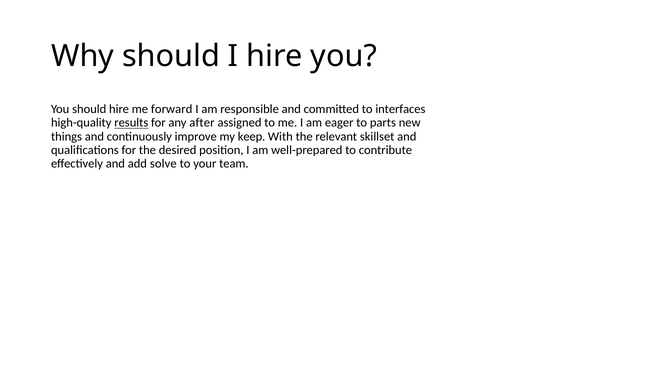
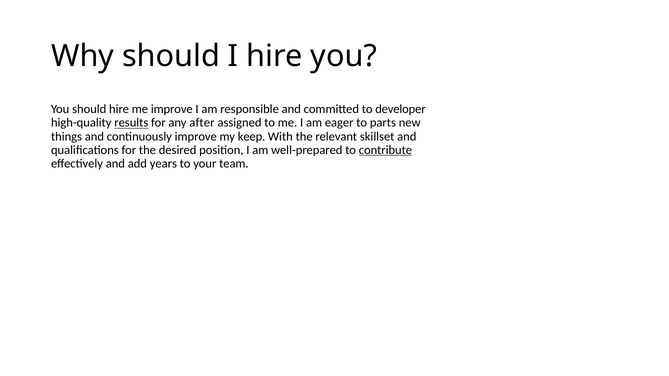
me forward: forward -> improve
interfaces: interfaces -> developer
contribute underline: none -> present
solve: solve -> years
